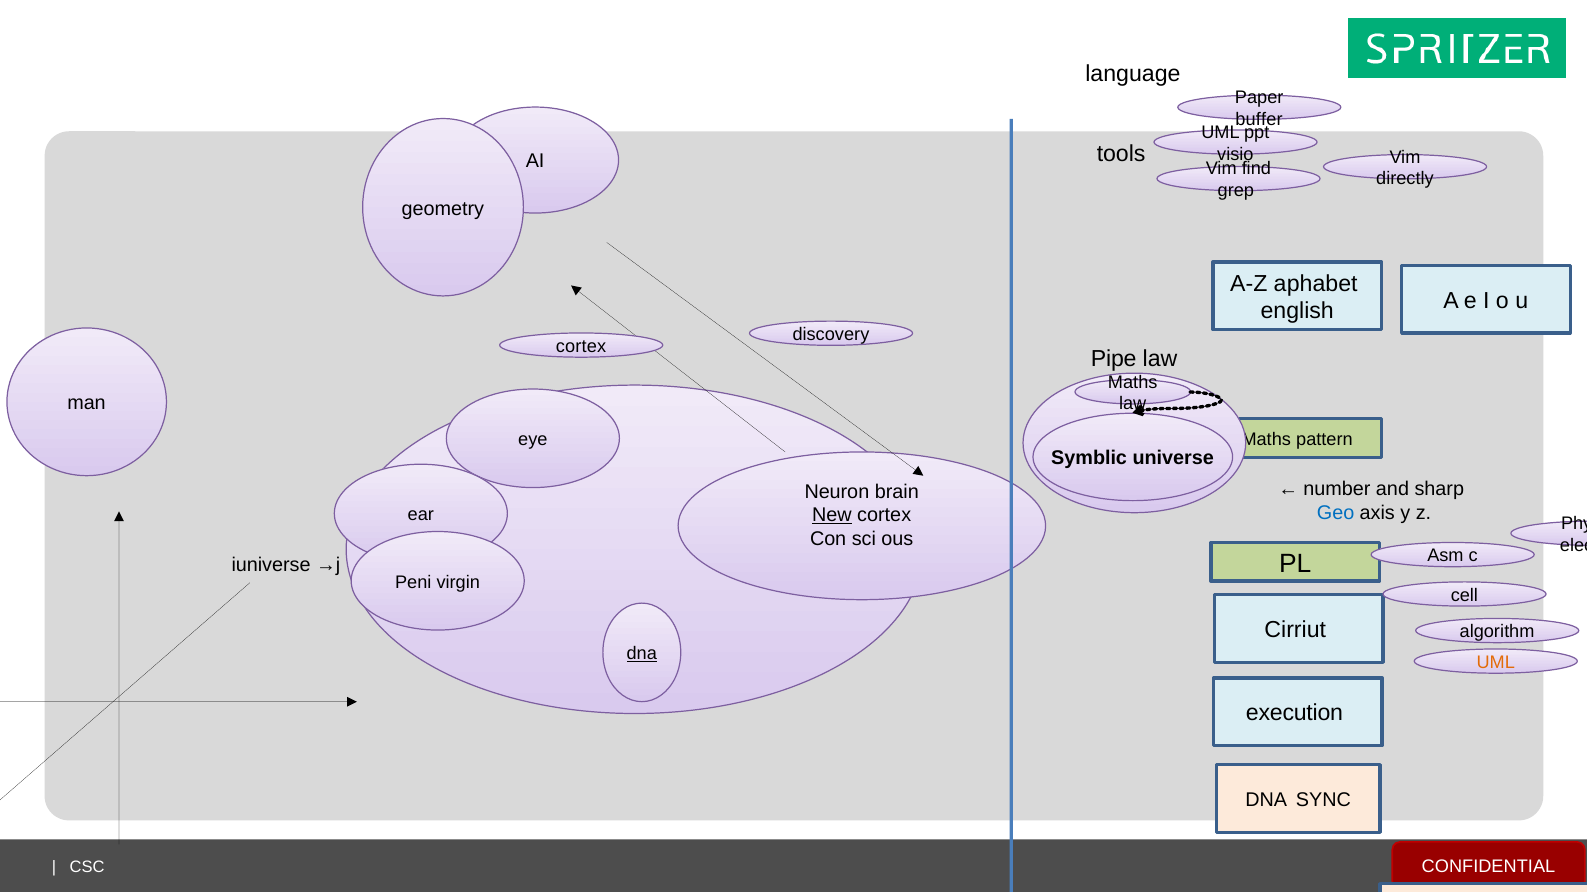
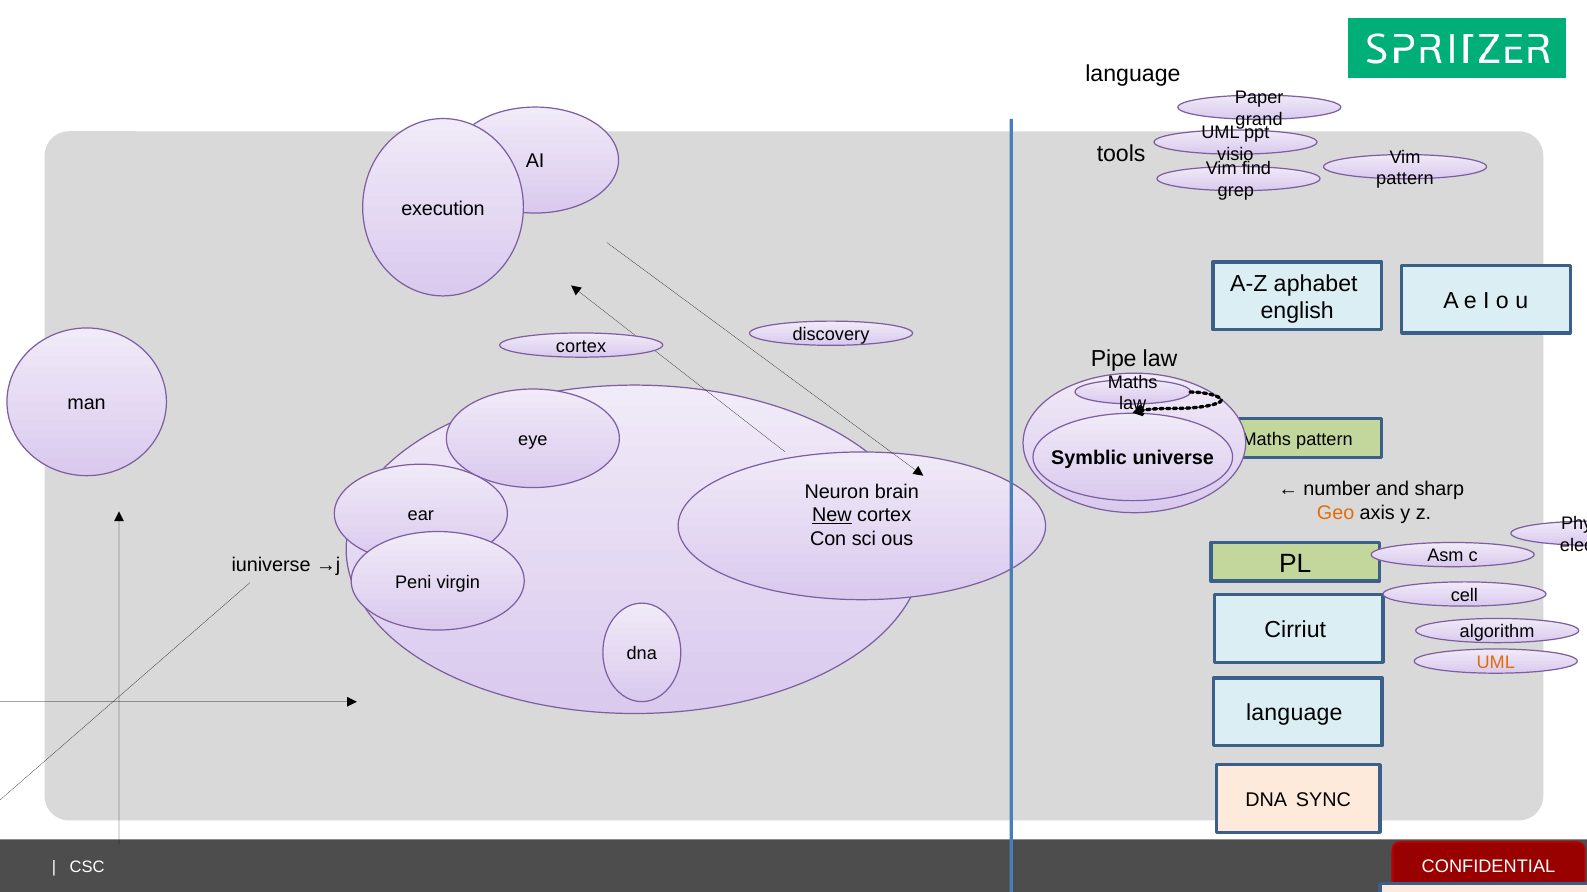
buffer: buffer -> grand
directly at (1405, 179): directly -> pattern
geometry: geometry -> execution
Geo colour: blue -> orange
dna at (642, 654) underline: present -> none
execution at (1294, 714): execution -> language
